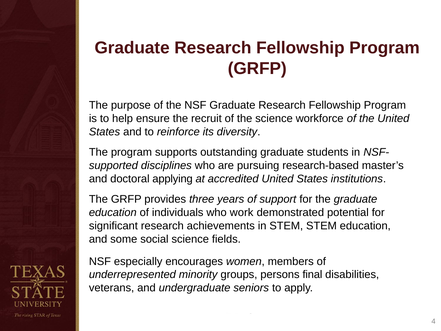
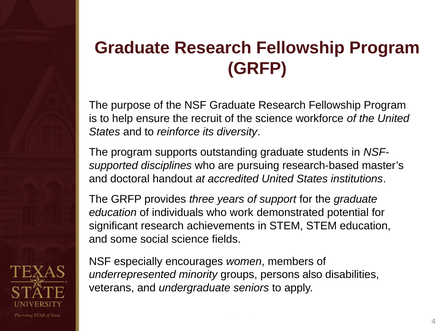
applying: applying -> handout
final: final -> also
